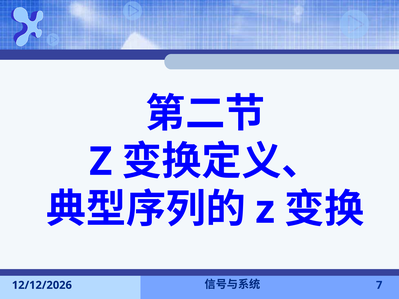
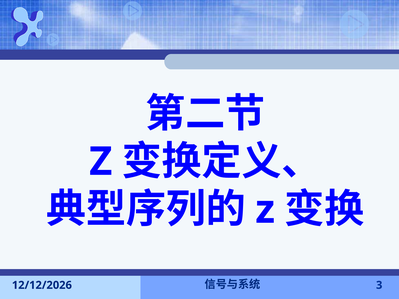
7: 7 -> 3
